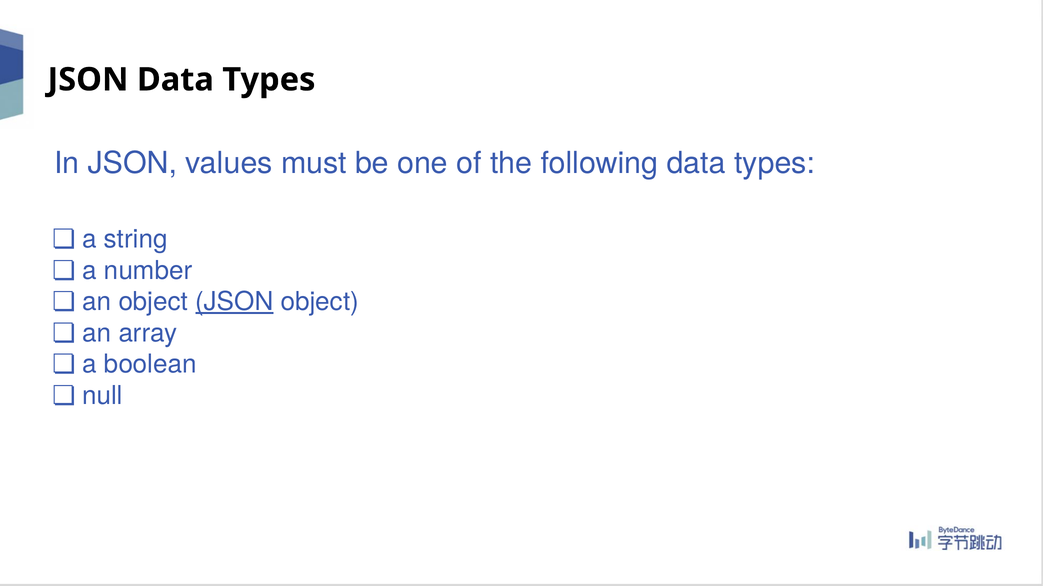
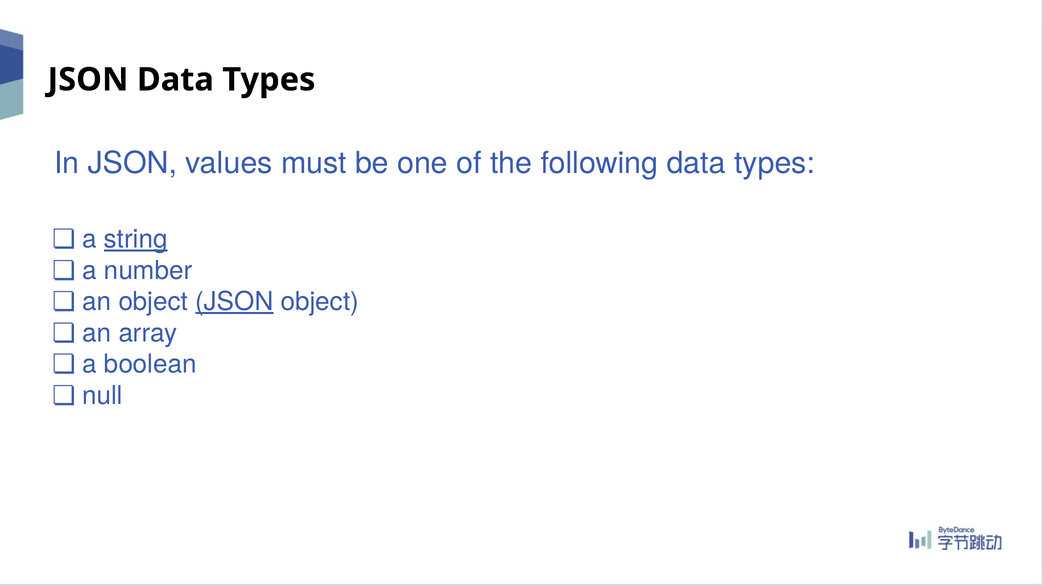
string underline: none -> present
